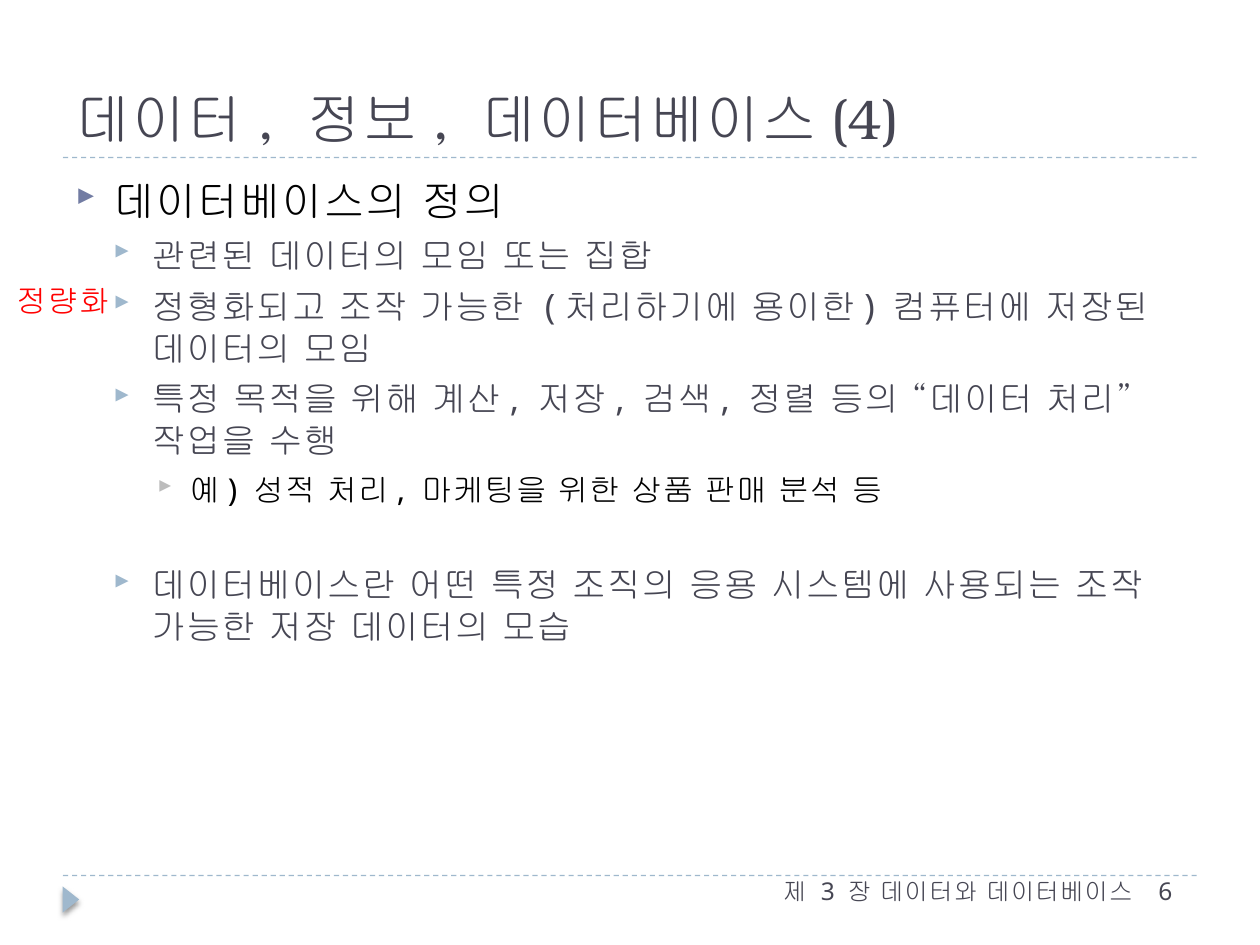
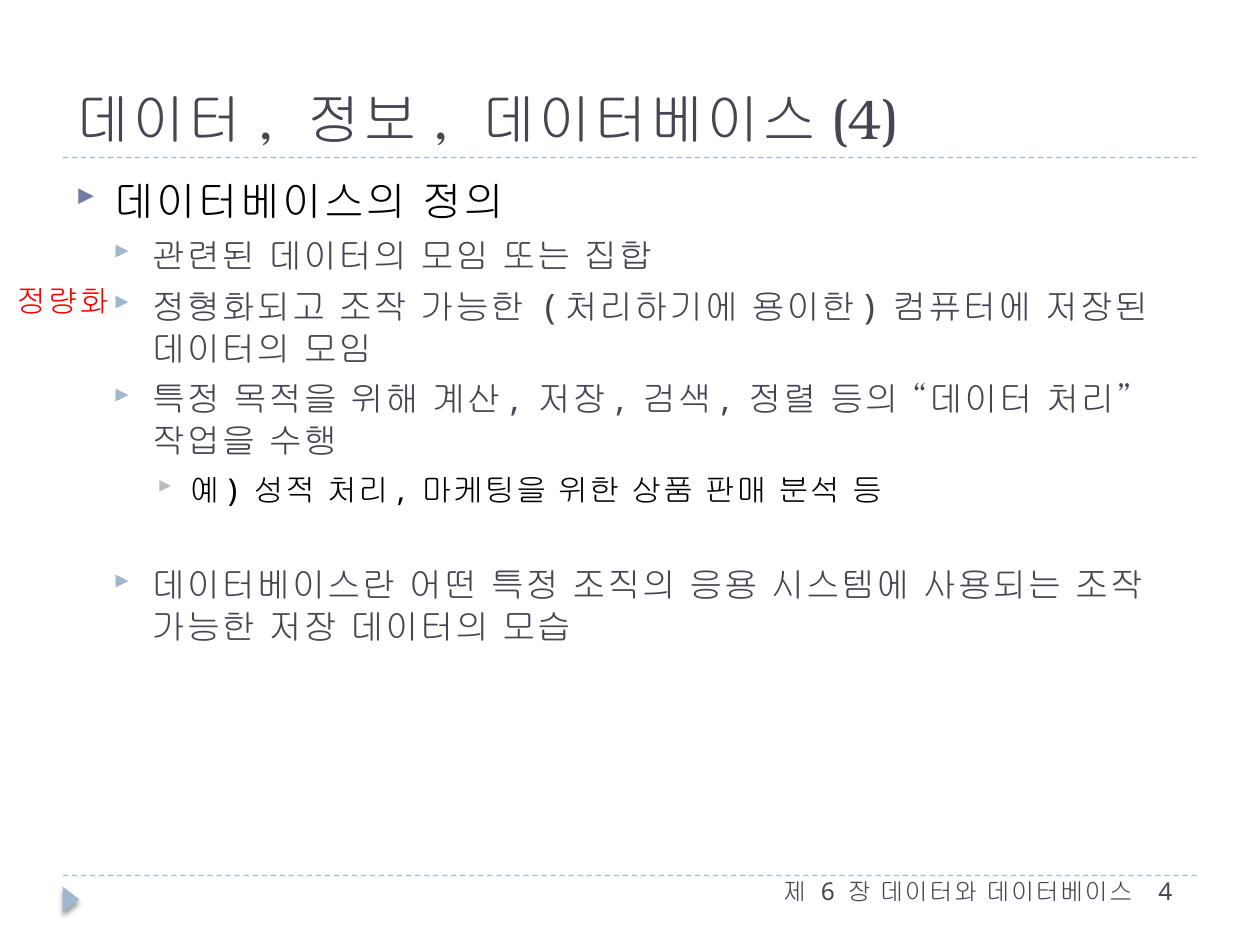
3: 3 -> 6
6: 6 -> 4
